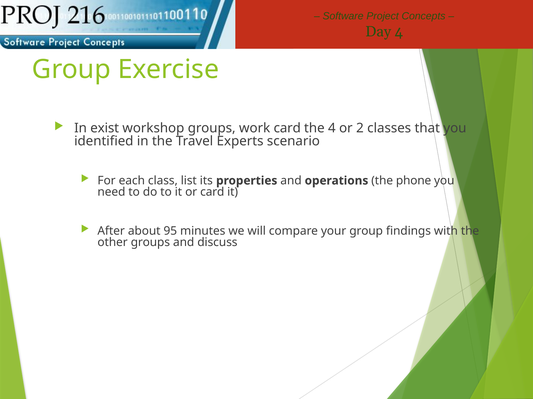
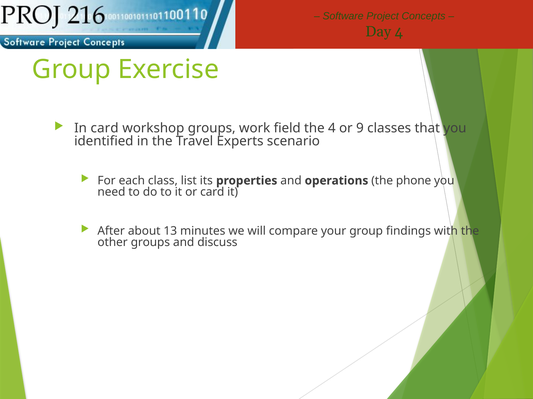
In exist: exist -> card
work card: card -> field
2: 2 -> 9
95: 95 -> 13
